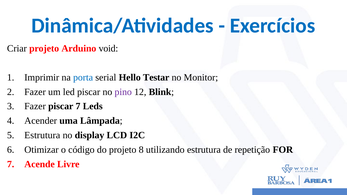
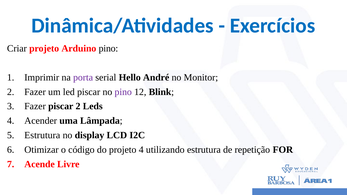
Arduino void: void -> pino
porta colour: blue -> purple
Testar: Testar -> André
piscar 7: 7 -> 2
projeto 8: 8 -> 4
